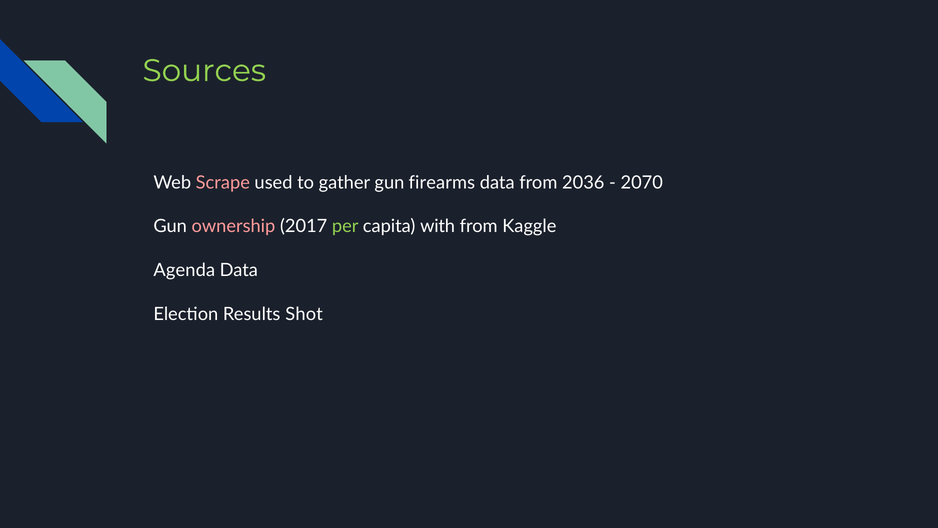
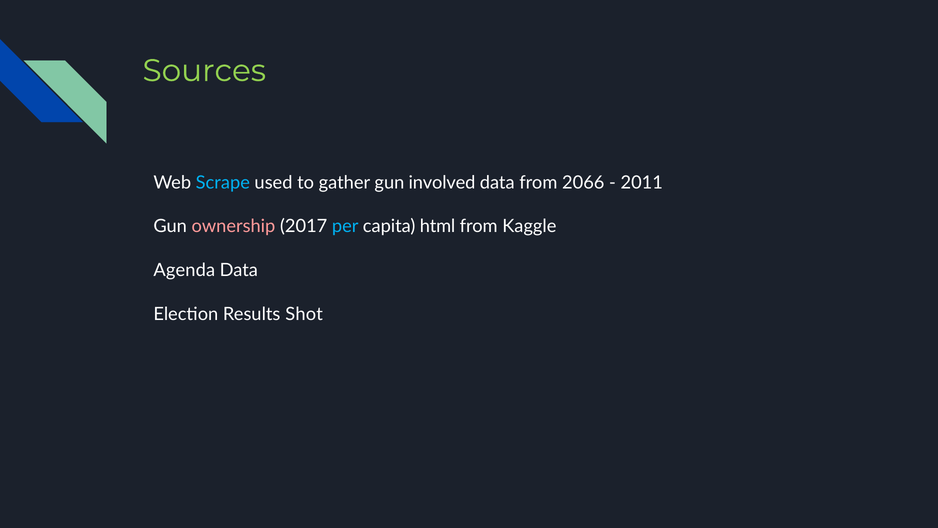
Scrape colour: pink -> light blue
firearms: firearms -> involved
2036: 2036 -> 2066
2070: 2070 -> 2011
per colour: light green -> light blue
with: with -> html
